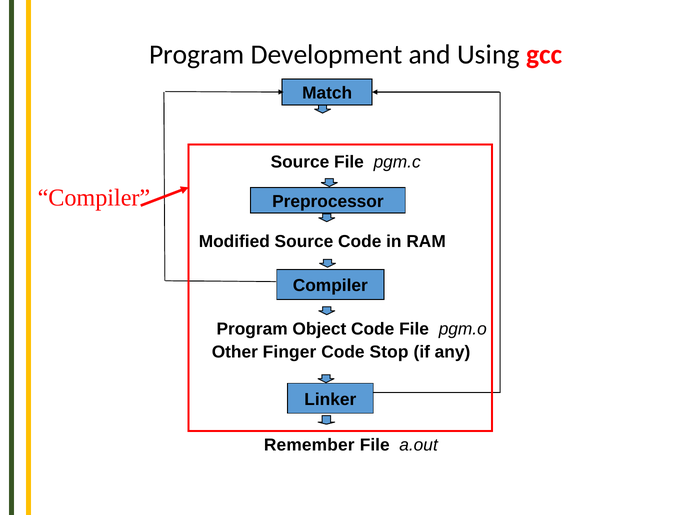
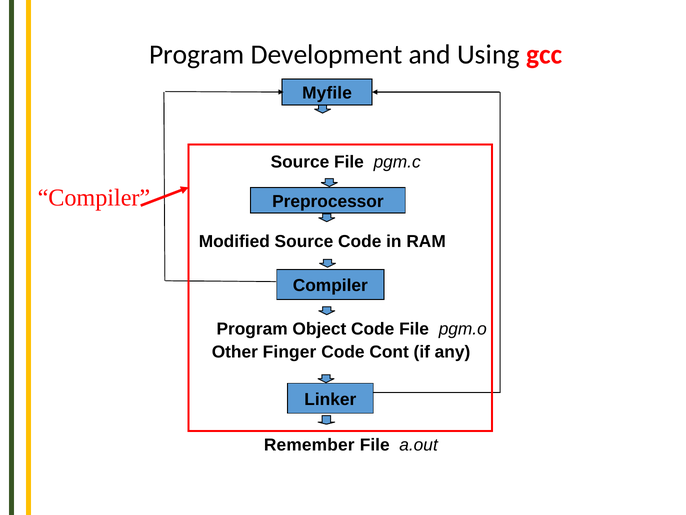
Match: Match -> Myfile
Stop: Stop -> Cont
